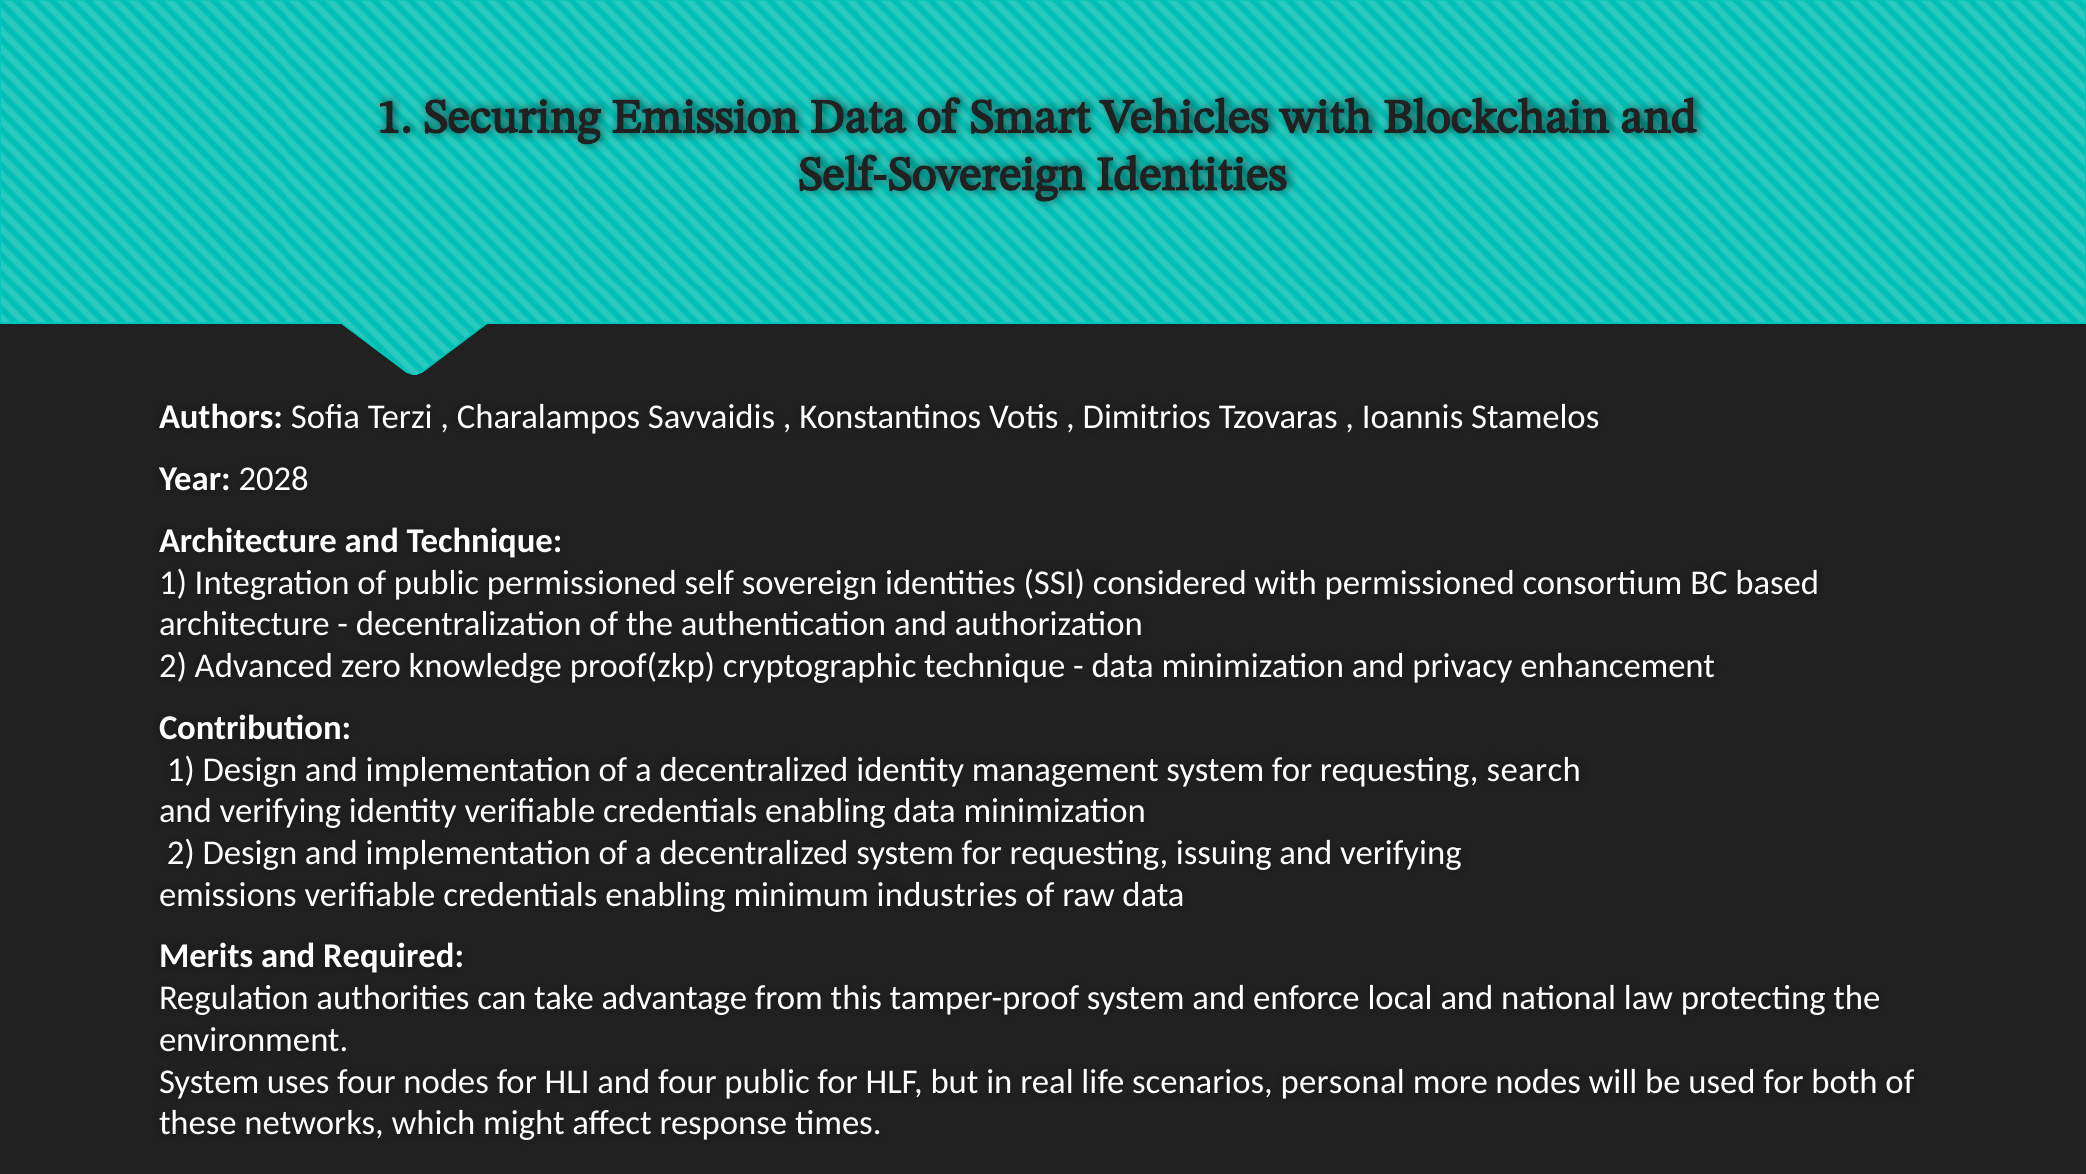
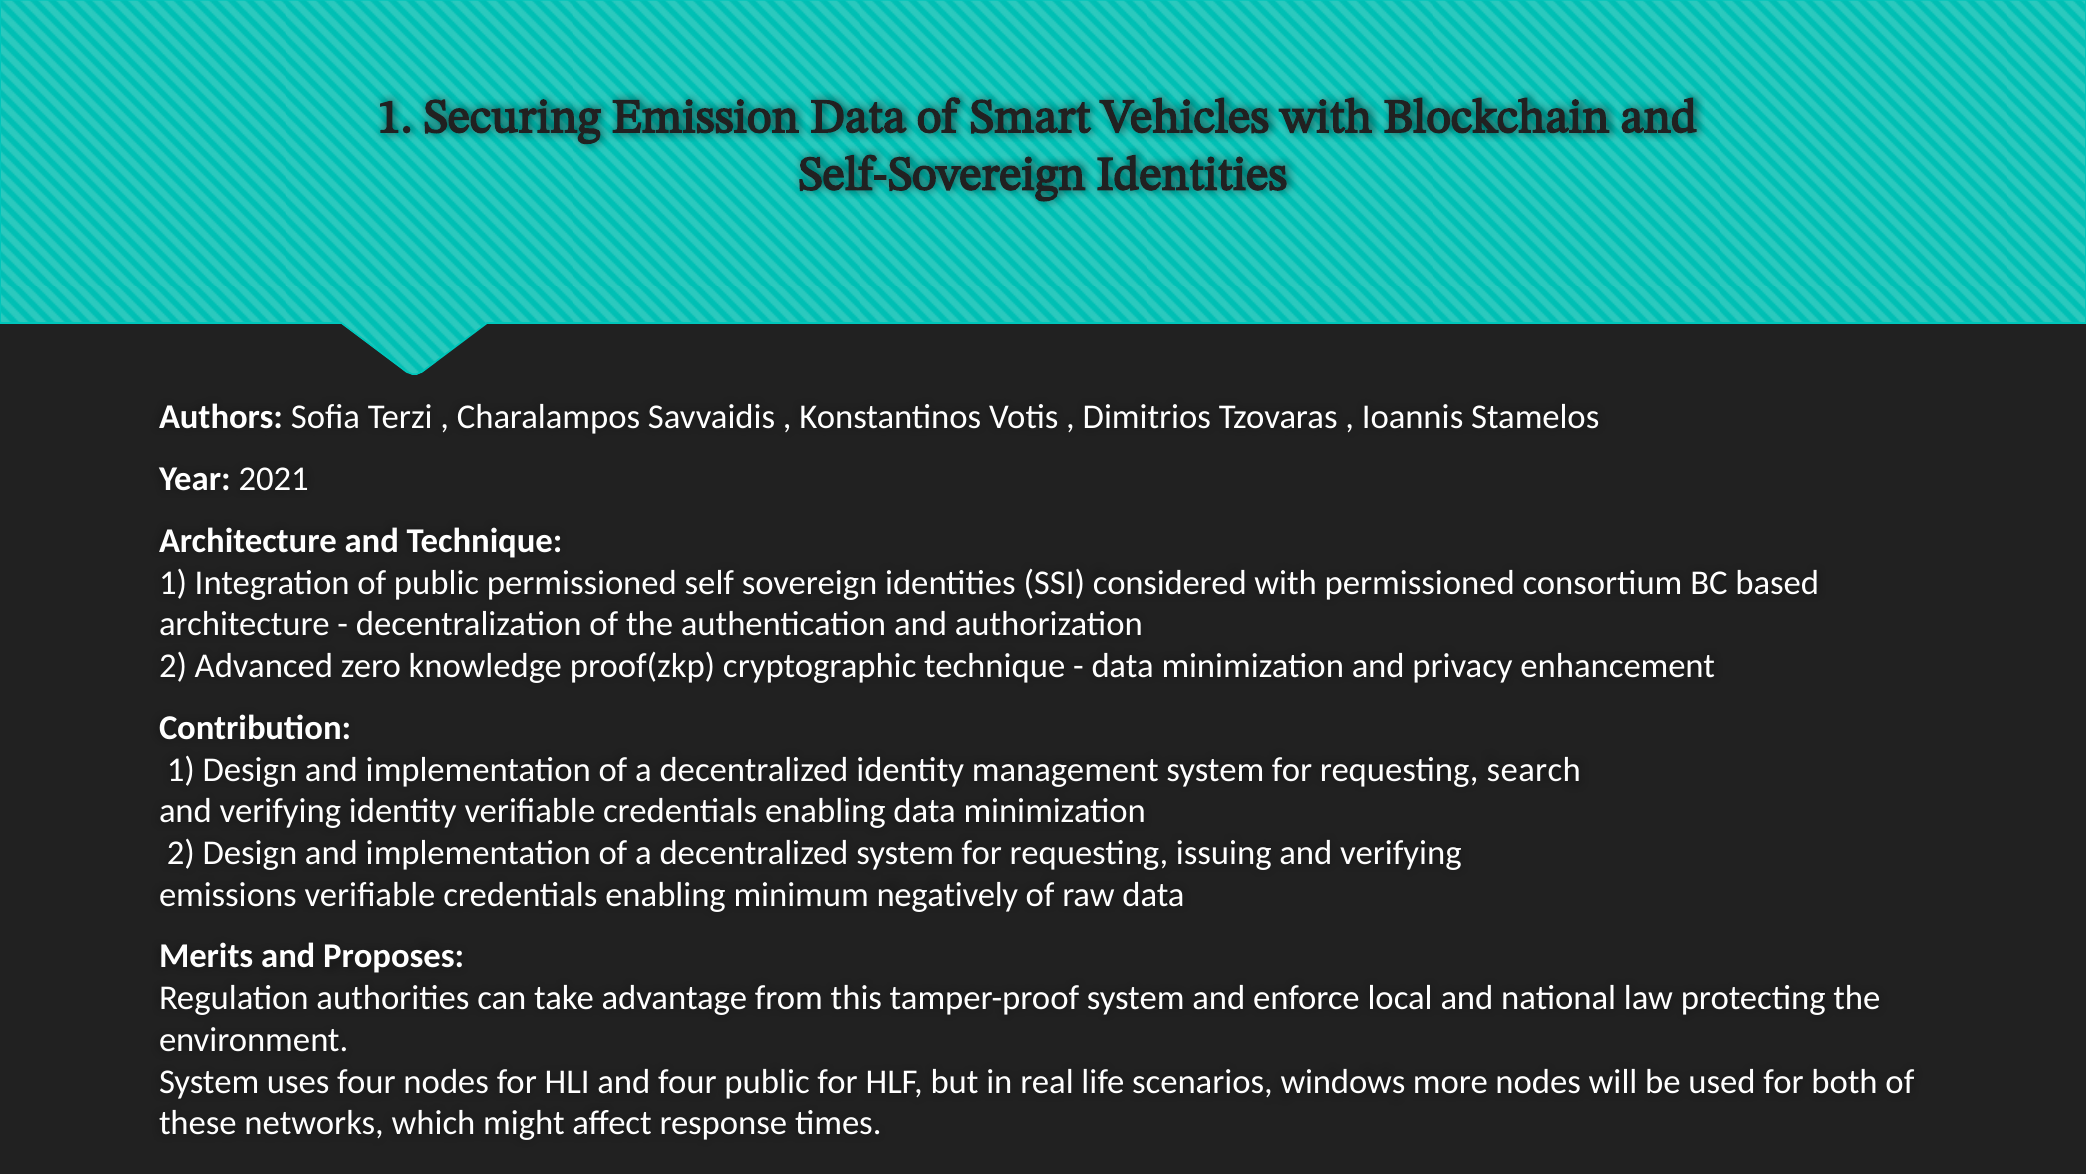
2028: 2028 -> 2021
industries: industries -> negatively
Required: Required -> Proposes
personal: personal -> windows
